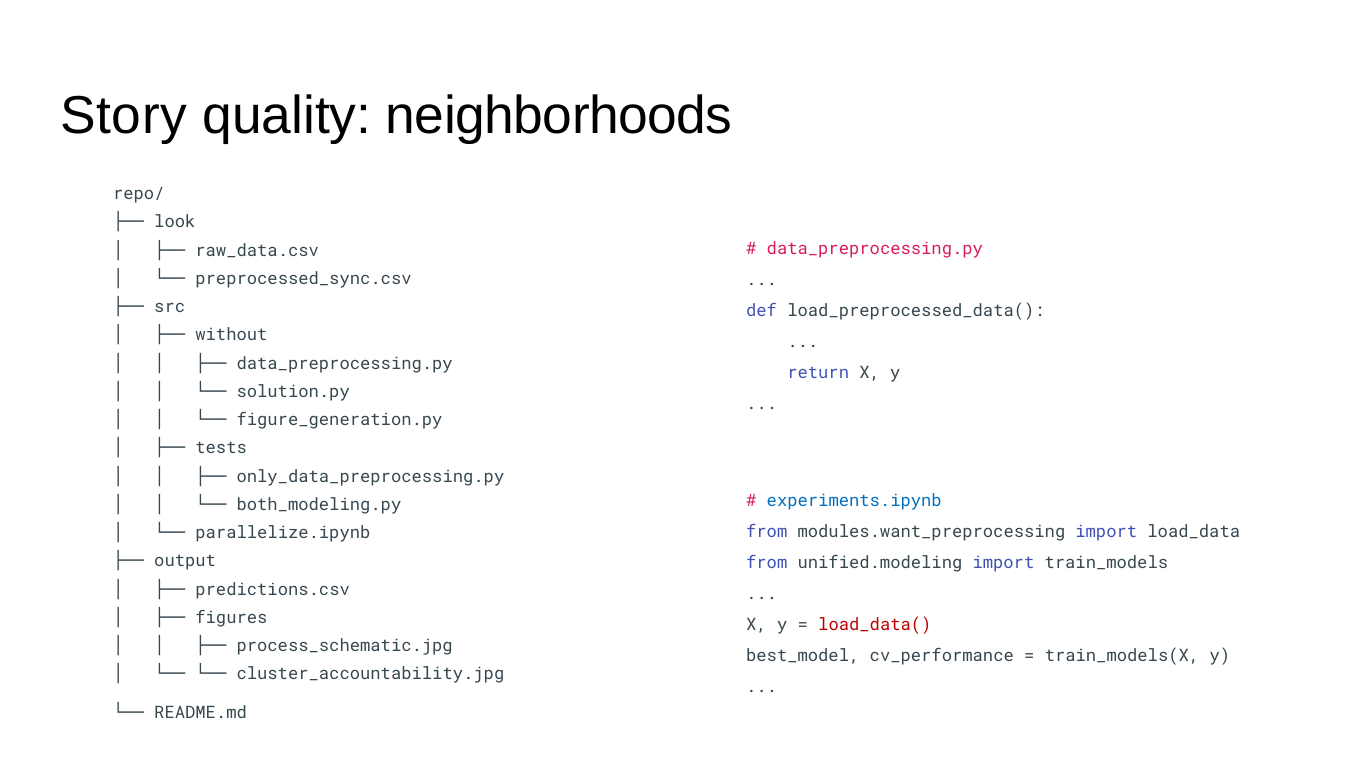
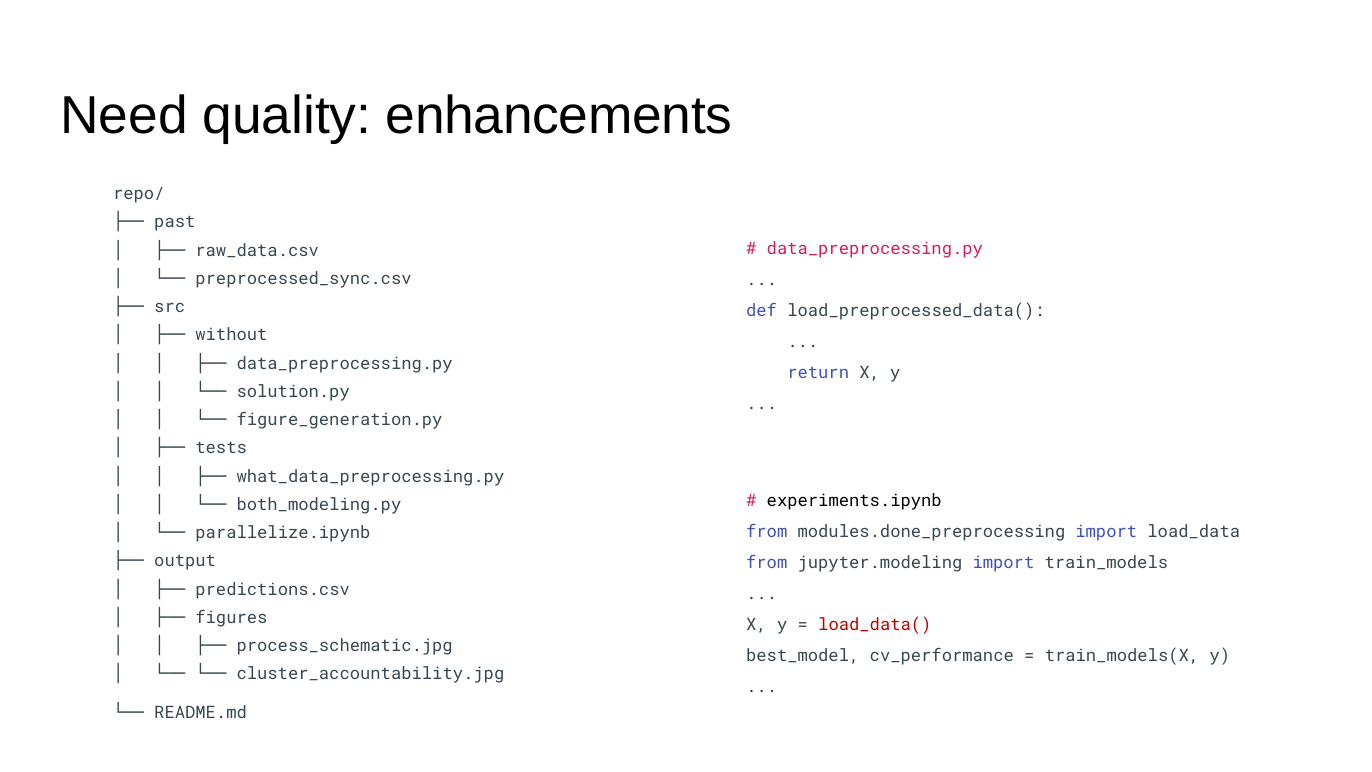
Story: Story -> Need
neighborhoods: neighborhoods -> enhancements
look: look -> past
only_data_preprocessing.py: only_data_preprocessing.py -> what_data_preprocessing.py
experiments.ipynb colour: blue -> black
modules.want_preprocessing: modules.want_preprocessing -> modules.done_preprocessing
unified.modeling: unified.modeling -> jupyter.modeling
